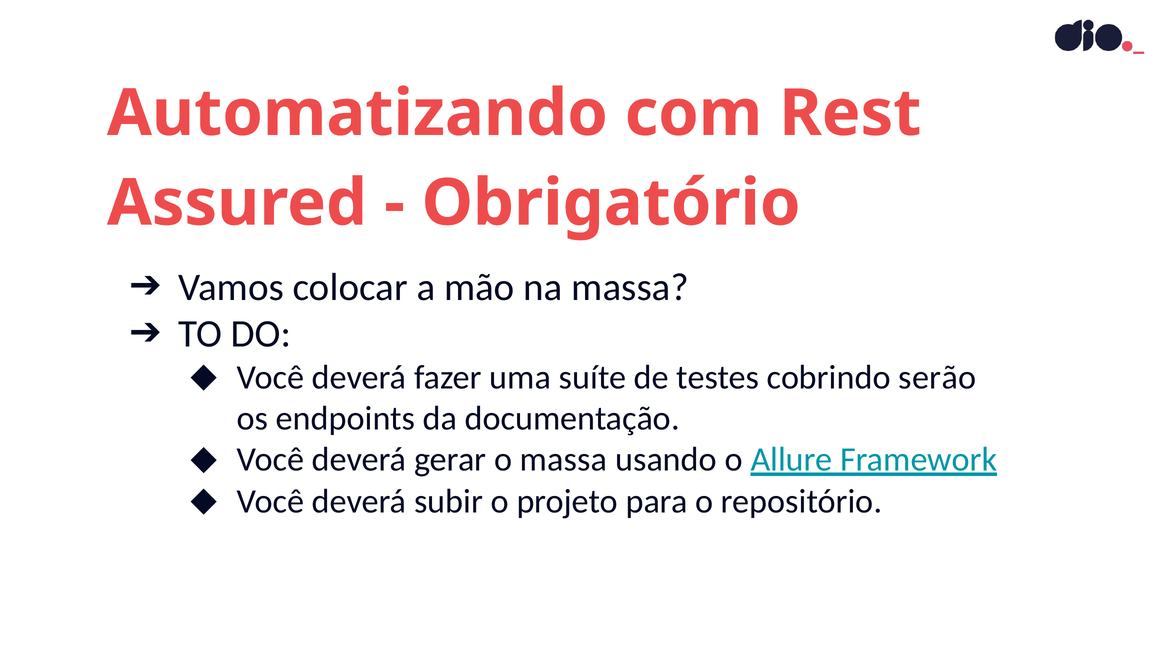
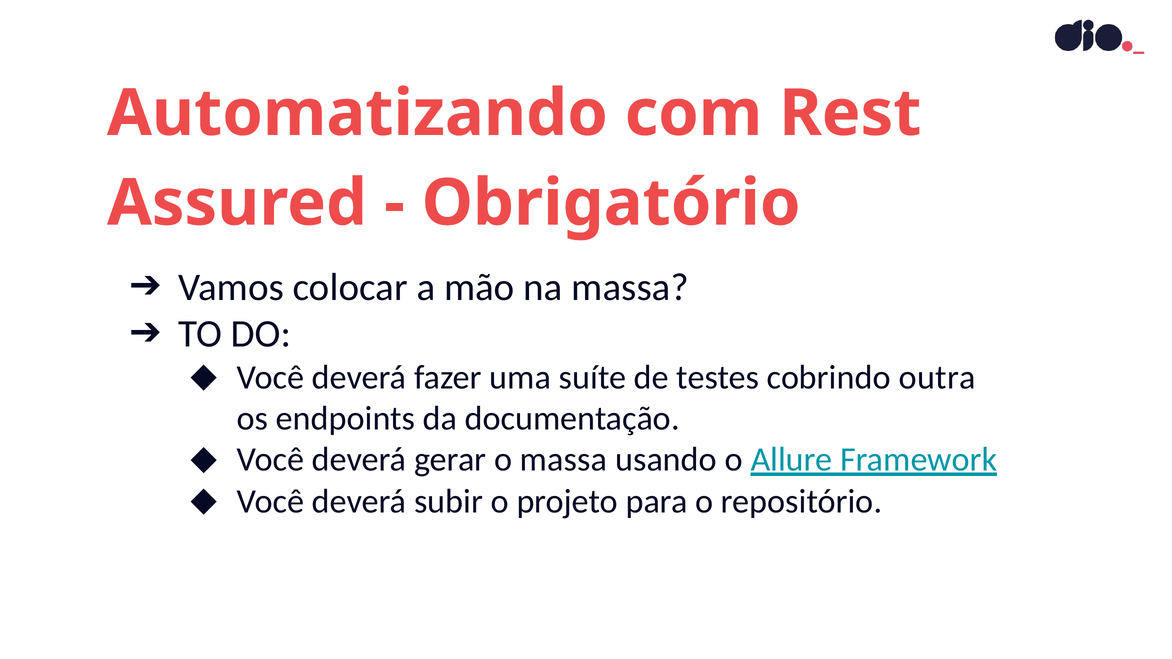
serão: serão -> outra
